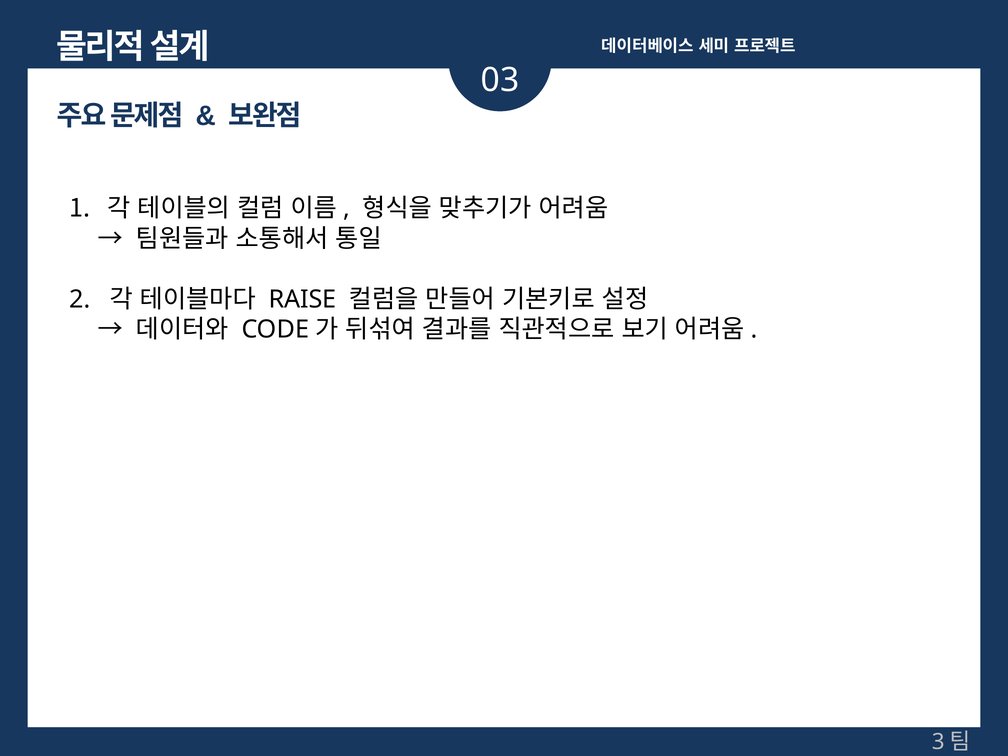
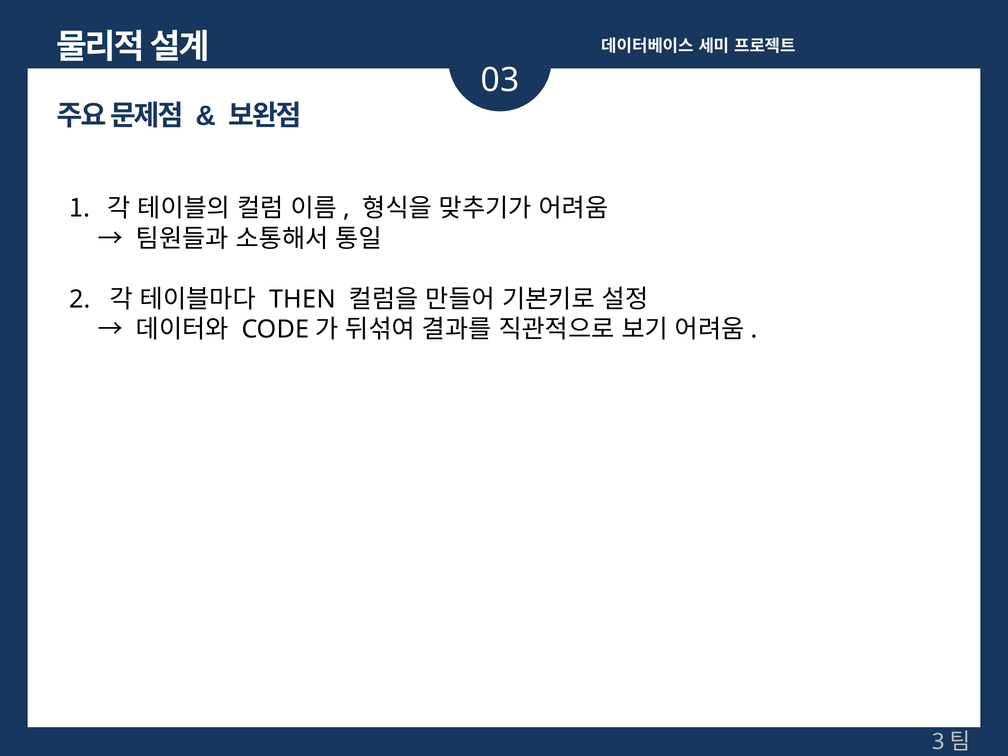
RAISE: RAISE -> THEN
